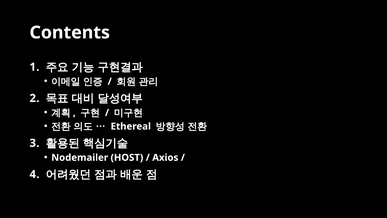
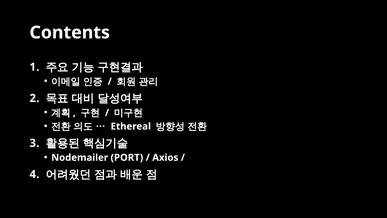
HOST: HOST -> PORT
